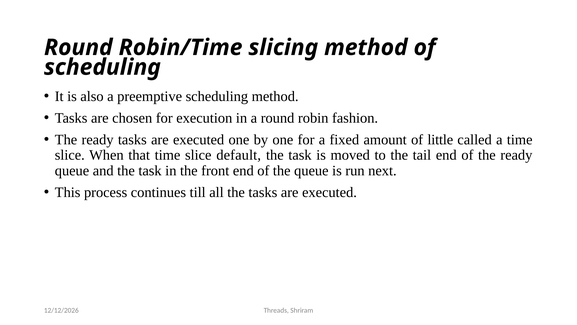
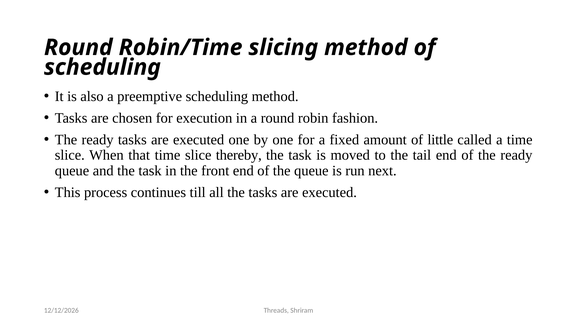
default: default -> thereby
